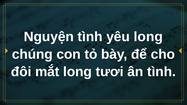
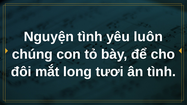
yêu long: long -> luôn
